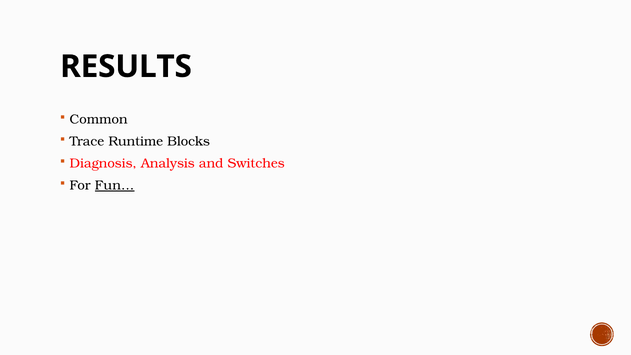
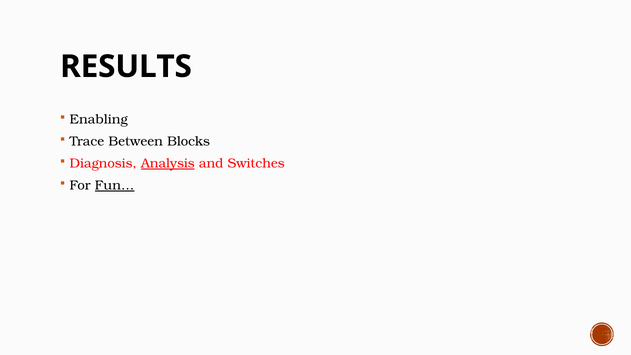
Common: Common -> Enabling
Runtime: Runtime -> Between
Analysis underline: none -> present
